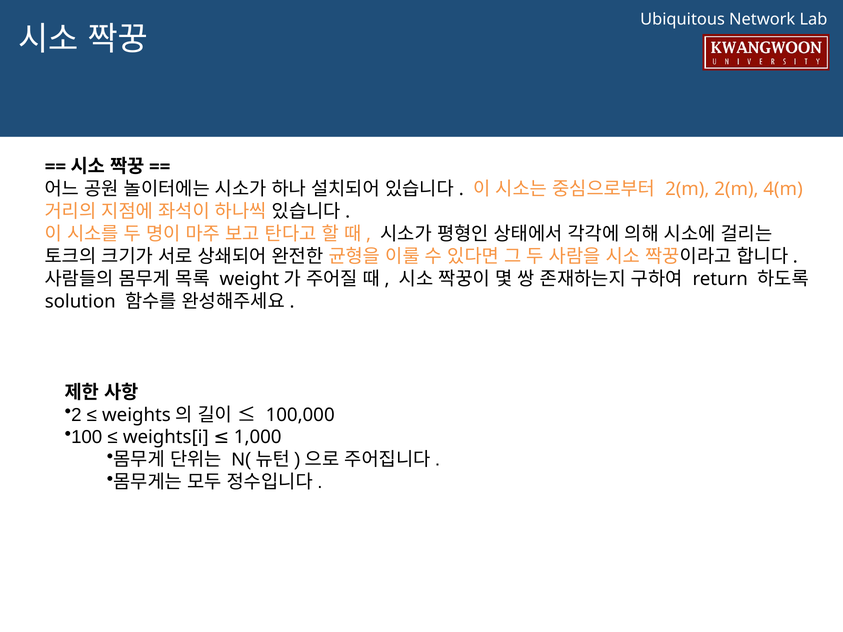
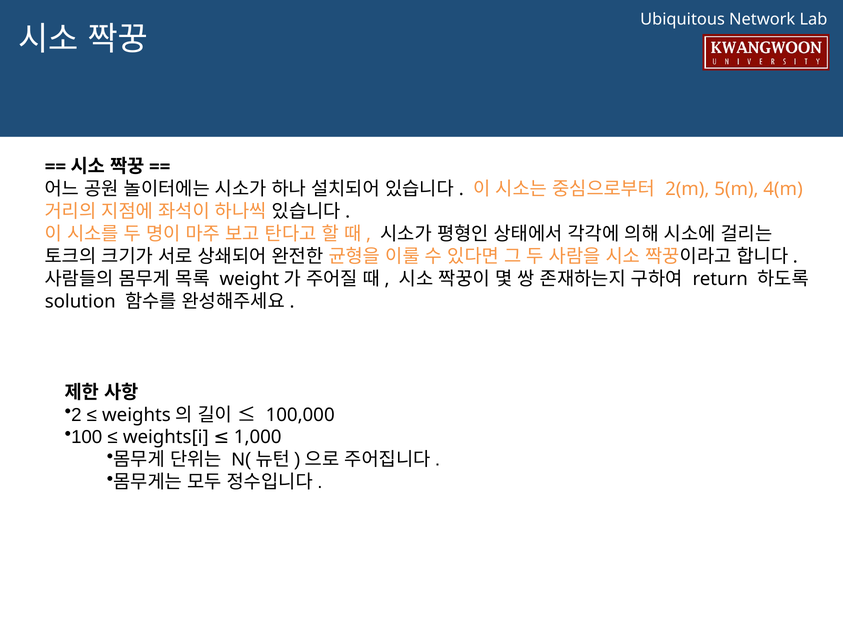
2(m 2(m: 2(m -> 5(m
